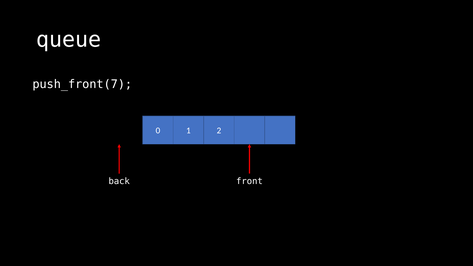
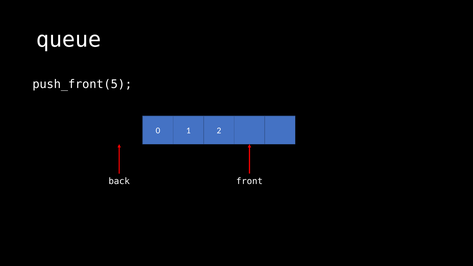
push_front(7: push_front(7 -> push_front(5
